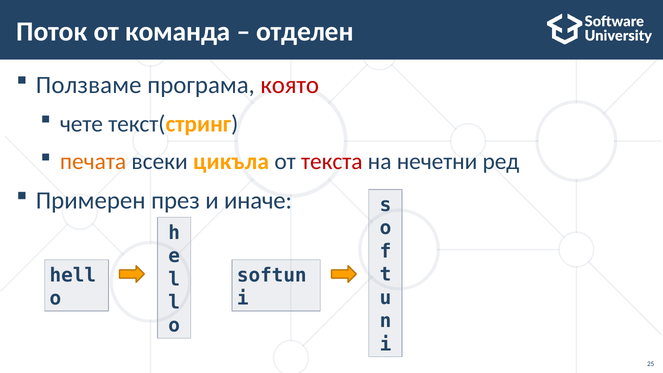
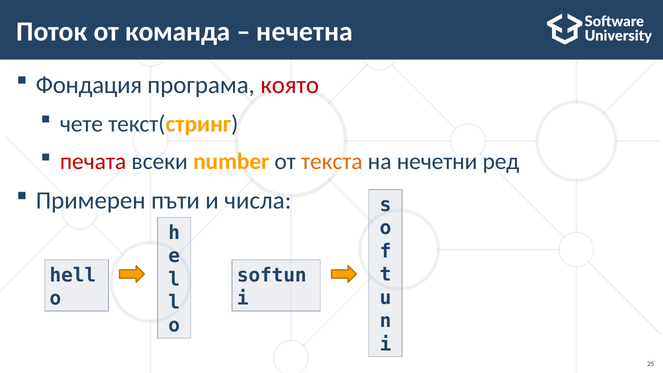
отделен: отделен -> нечетна
Ползваме: Ползваме -> Фондация
печата colour: orange -> red
цикъла: цикъла -> number
текста colour: red -> orange
през: през -> пъти
иначе: иначе -> числа
